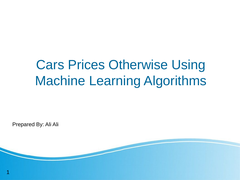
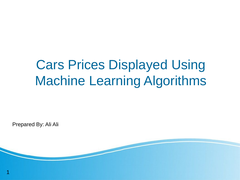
Otherwise: Otherwise -> Displayed
